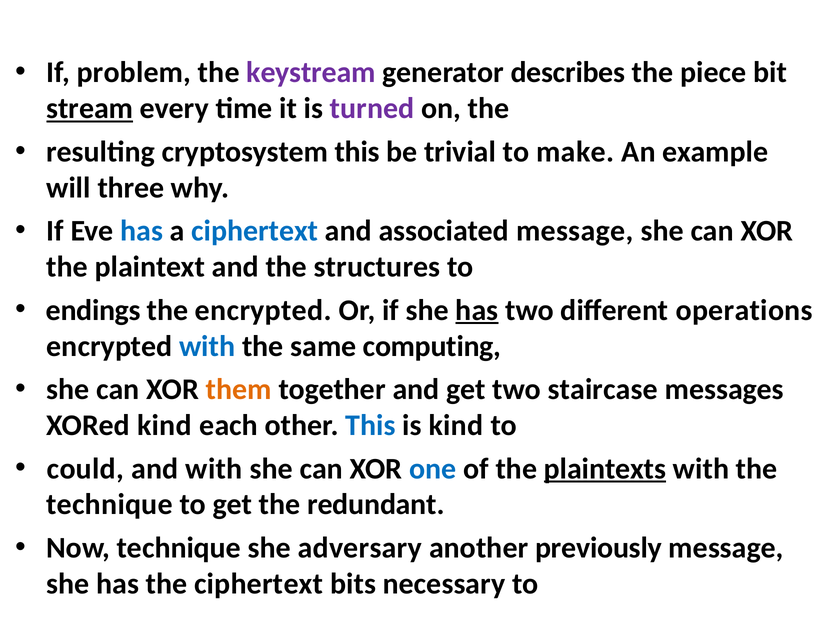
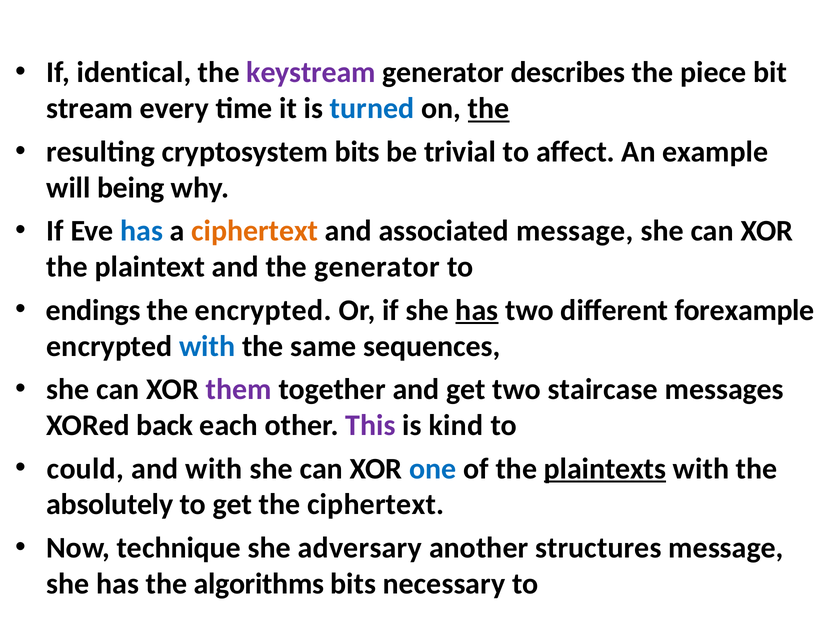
problem: problem -> identical
stream underline: present -> none
turned colour: purple -> blue
the at (489, 109) underline: none -> present
cryptosystem this: this -> bits
make: make -> affect
three: three -> being
ciphertext at (255, 231) colour: blue -> orange
the structures: structures -> generator
operations: operations -> forexample
computing: computing -> sequences
them colour: orange -> purple
XORed kind: kind -> back
This at (370, 426) colour: blue -> purple
technique at (110, 505): technique -> absolutely
the redundant: redundant -> ciphertext
previously: previously -> structures
the ciphertext: ciphertext -> algorithms
